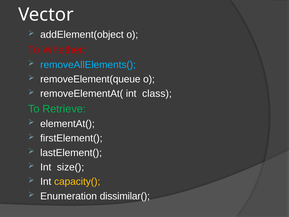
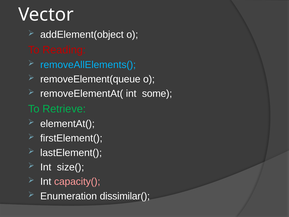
Whether: Whether -> Reading
class: class -> some
capacity( colour: yellow -> pink
